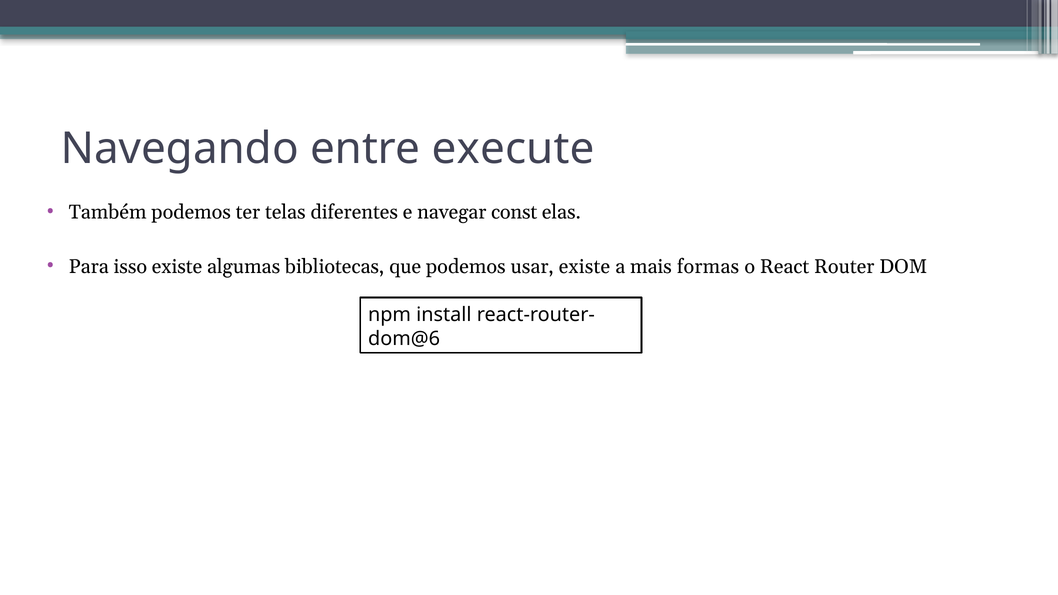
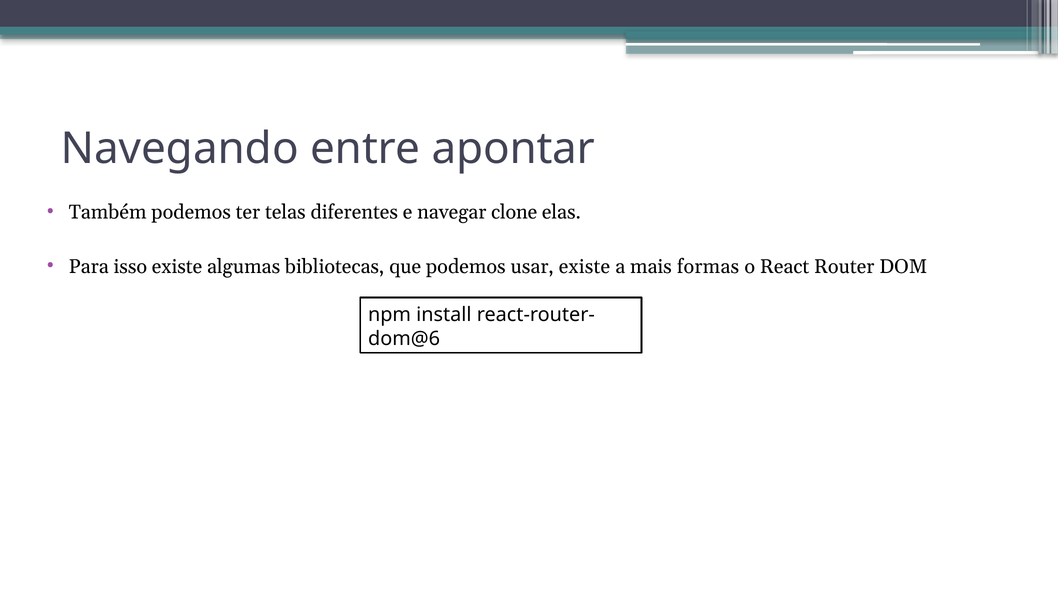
execute: execute -> apontar
const: const -> clone
